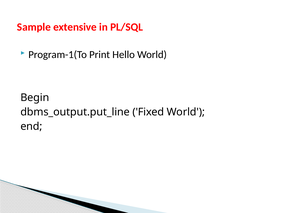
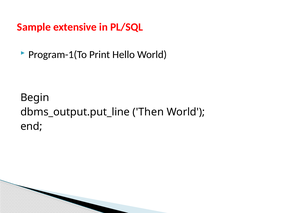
Fixed: Fixed -> Then
